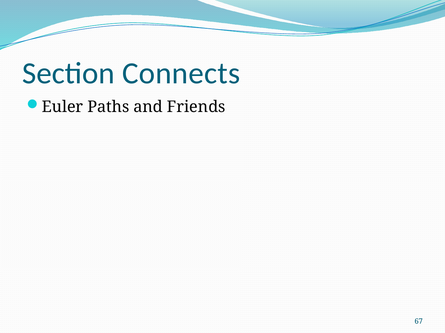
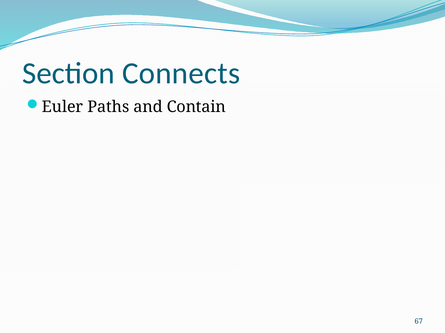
Friends: Friends -> Contain
